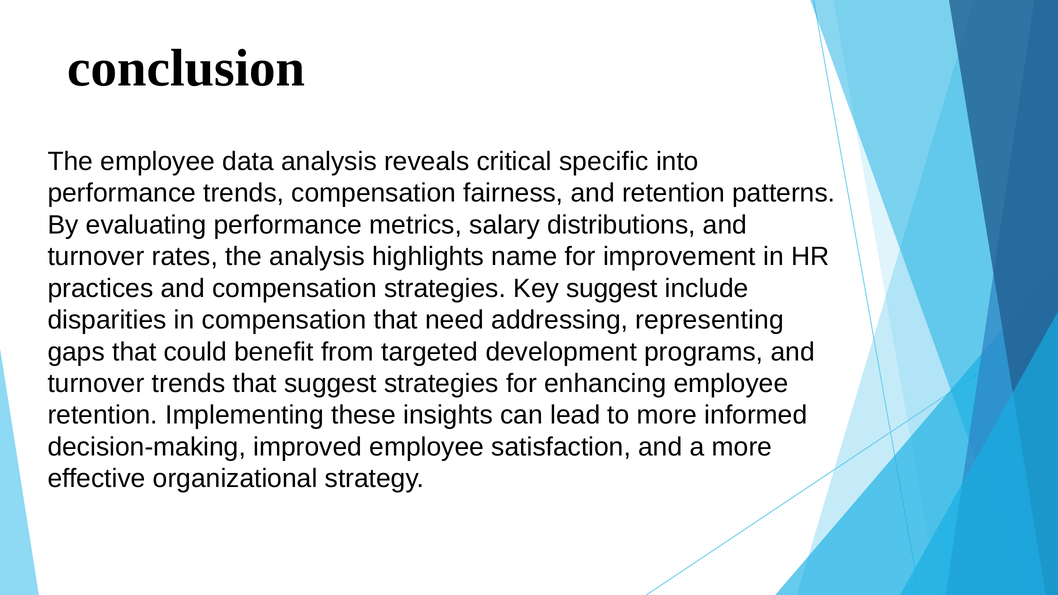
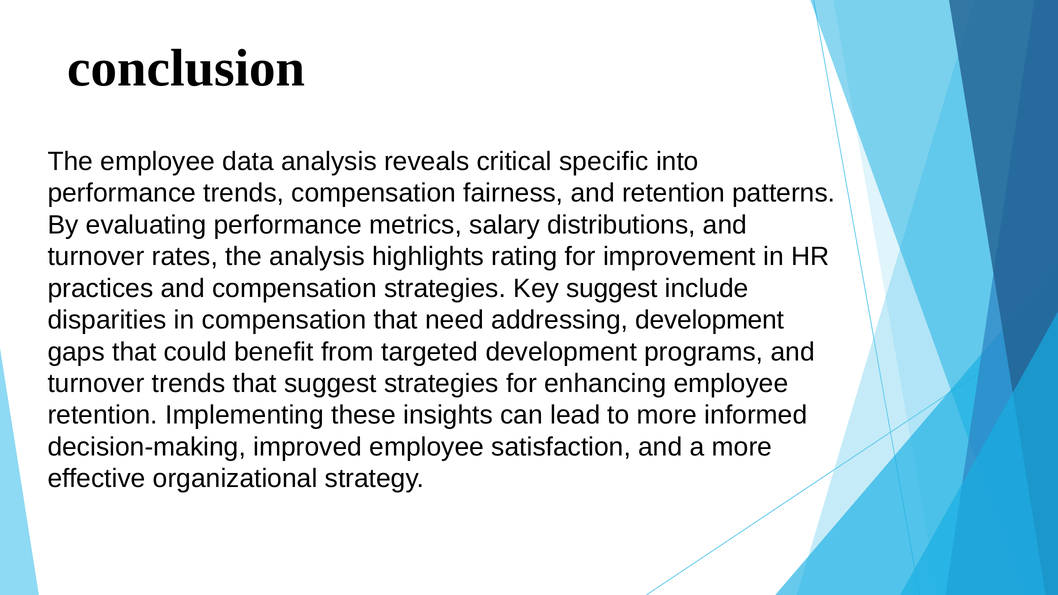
name: name -> rating
addressing representing: representing -> development
